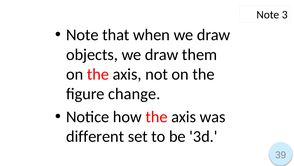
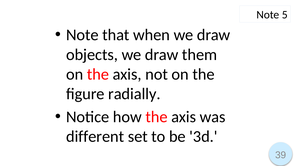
3: 3 -> 5
change: change -> radially
